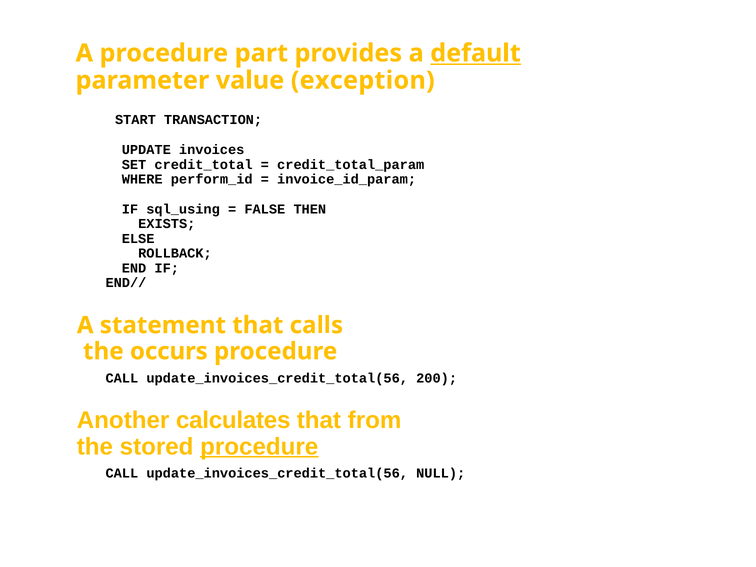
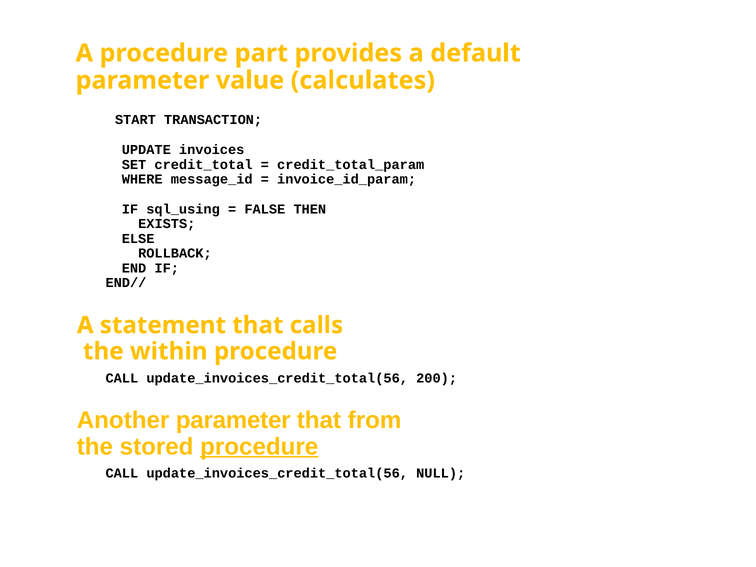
default underline: present -> none
exception: exception -> calculates
perform_id: perform_id -> message_id
occurs: occurs -> within
Another calculates: calculates -> parameter
